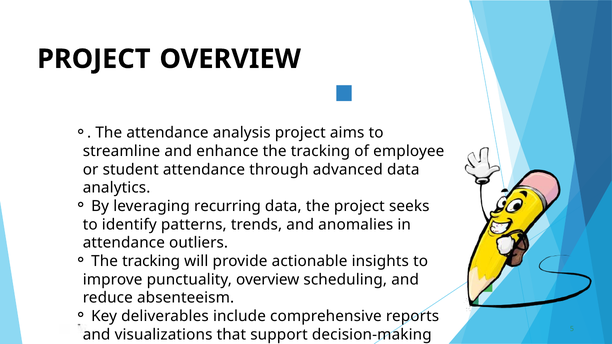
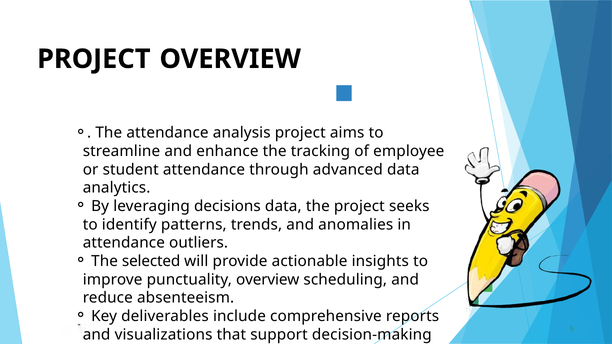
recurring: recurring -> decisions
tracking at (151, 261): tracking -> selected
